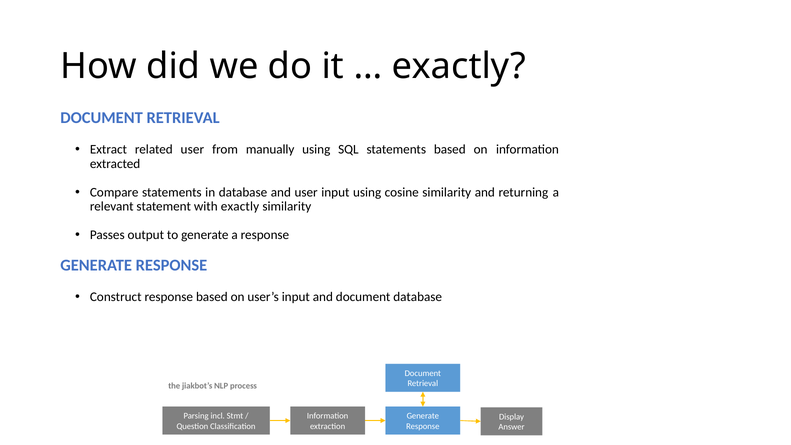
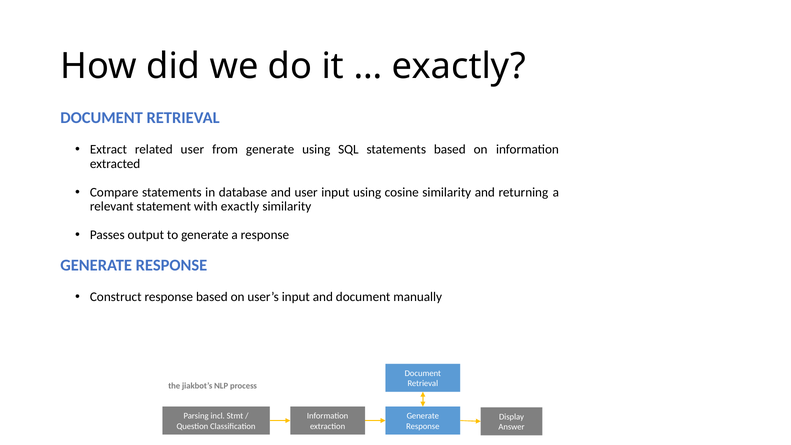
from manually: manually -> generate
document database: database -> manually
